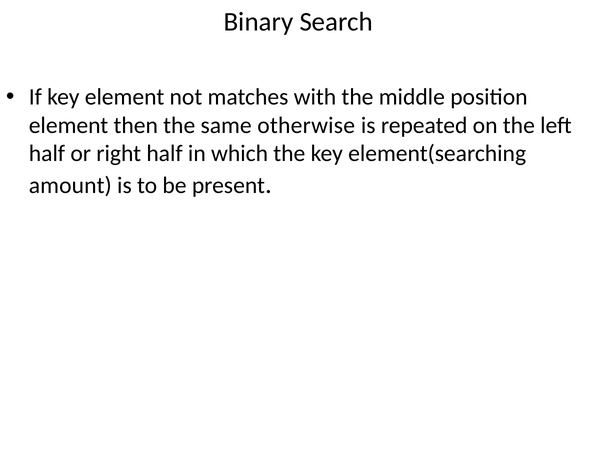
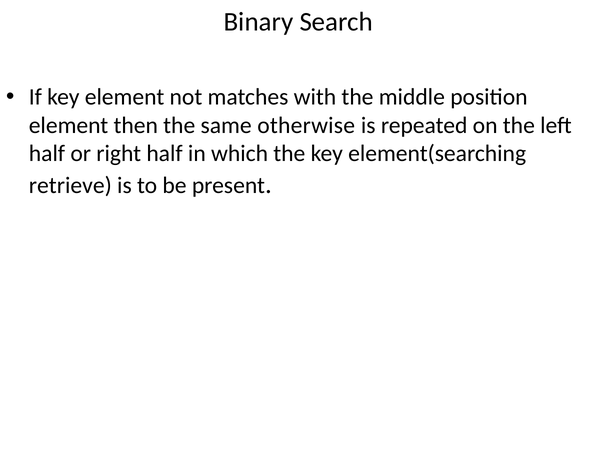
amount: amount -> retrieve
